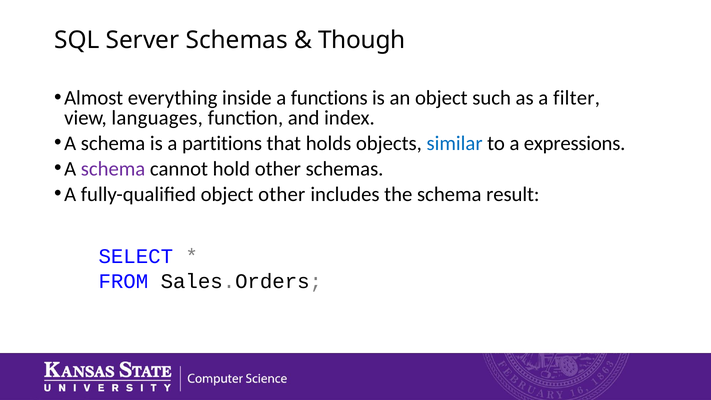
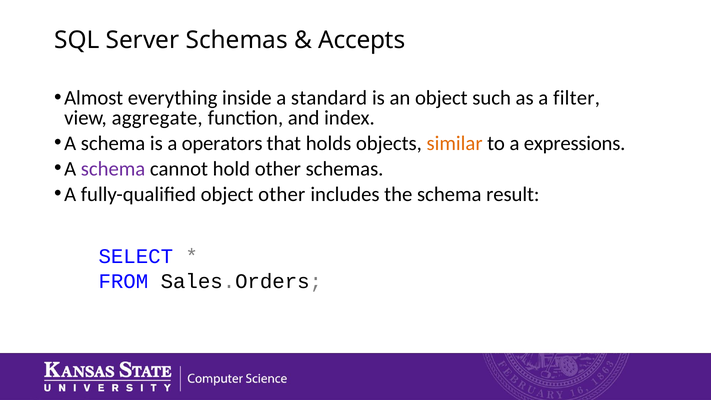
Though: Though -> Accepts
functions: functions -> standard
languages: languages -> aggregate
partitions: partitions -> operators
similar colour: blue -> orange
